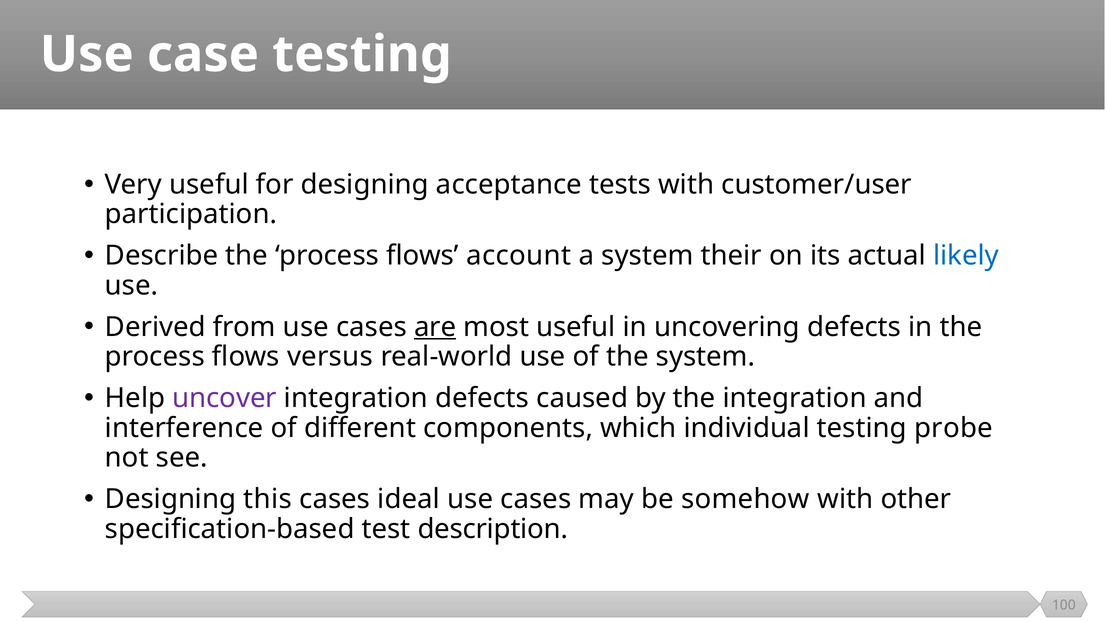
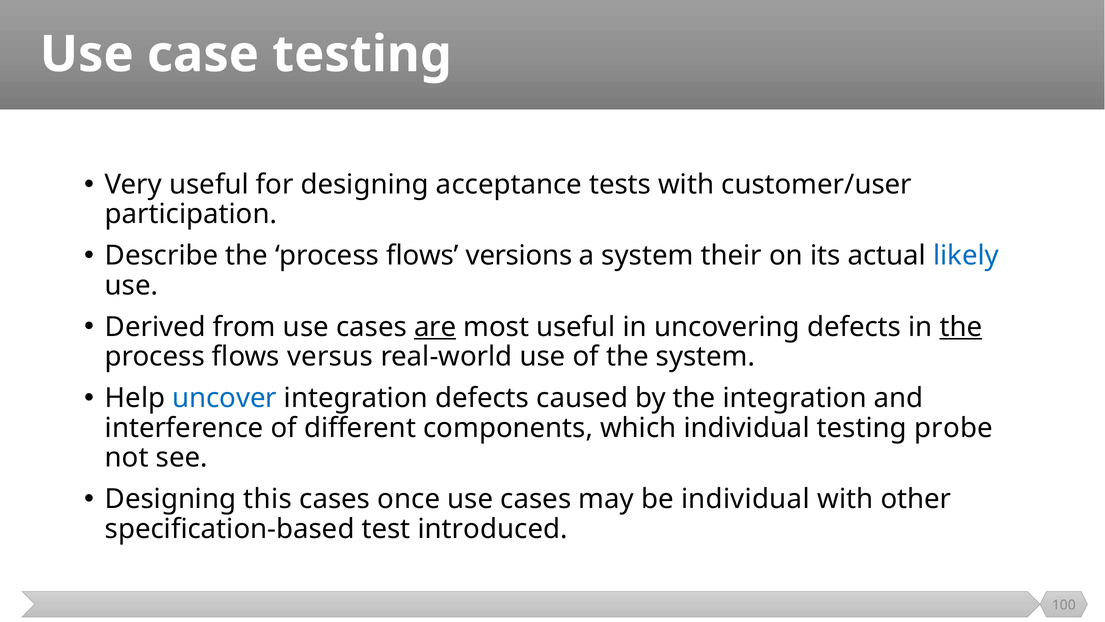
account: account -> versions
the at (961, 327) underline: none -> present
uncover colour: purple -> blue
ideal: ideal -> once
be somehow: somehow -> individual
description: description -> introduced
